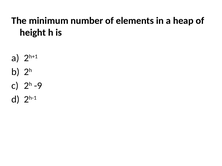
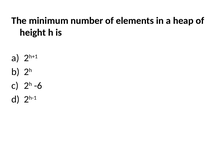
-9: -9 -> -6
